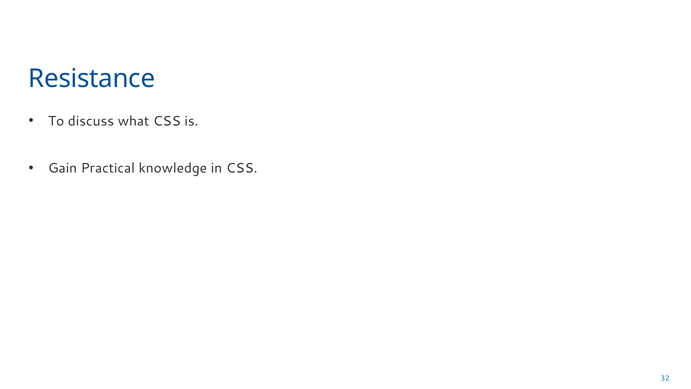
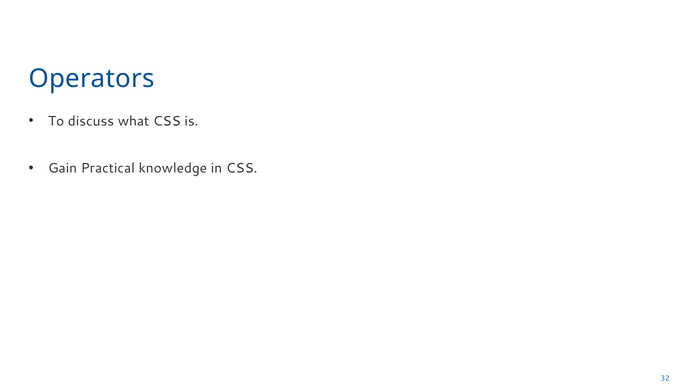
Resistance: Resistance -> Operators
